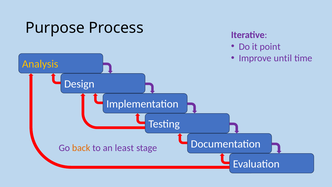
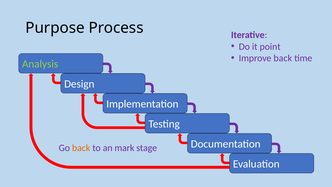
Improve until: until -> back
Analysis colour: yellow -> light green
least: least -> mark
